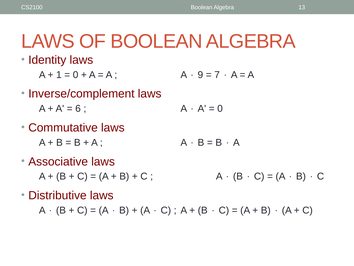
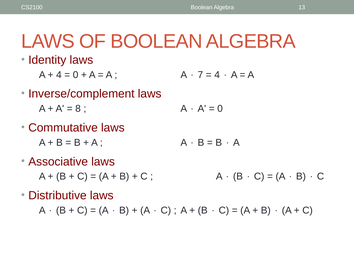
1 at (59, 75): 1 -> 4
9: 9 -> 7
7 at (217, 75): 7 -> 4
6: 6 -> 8
